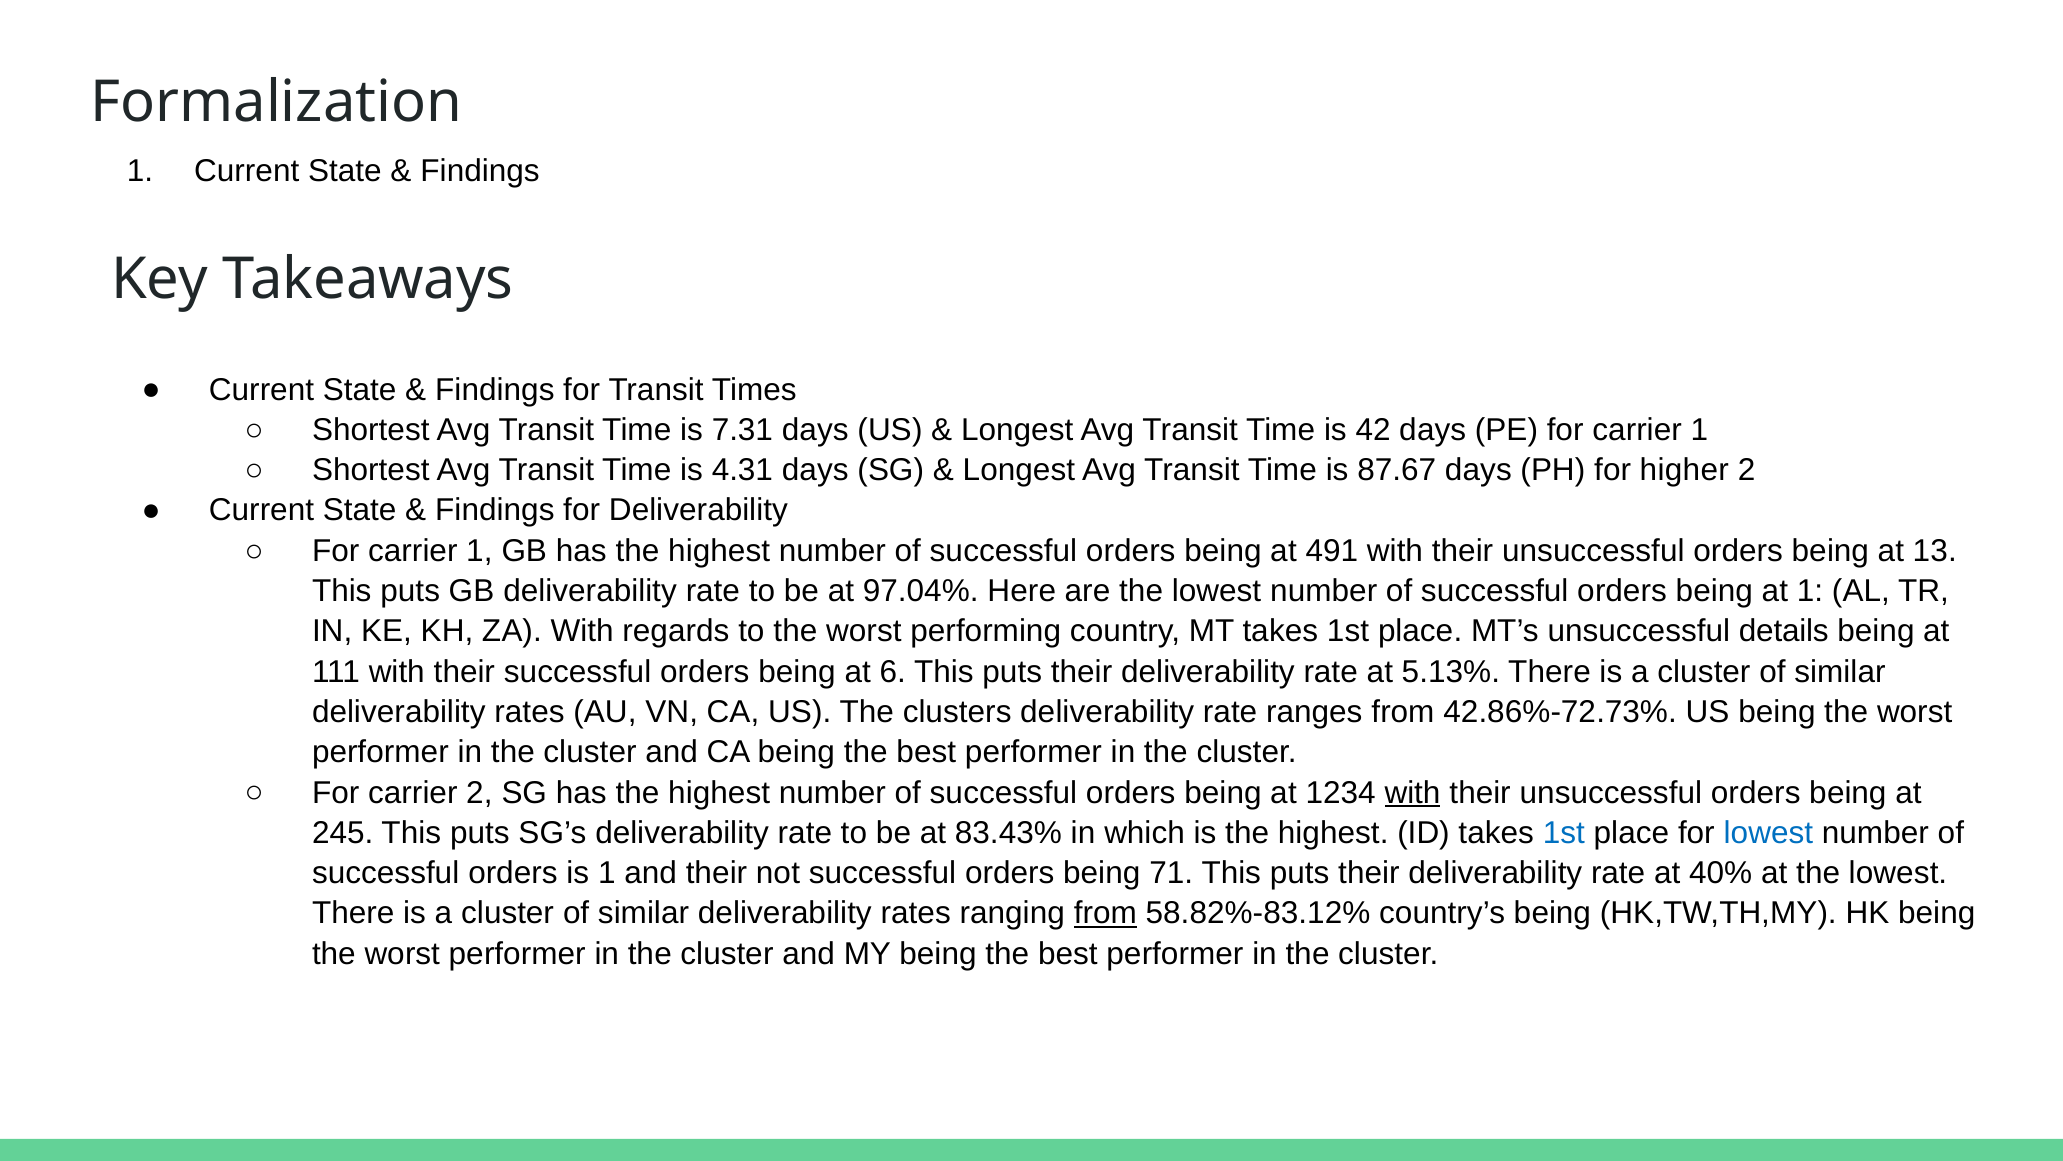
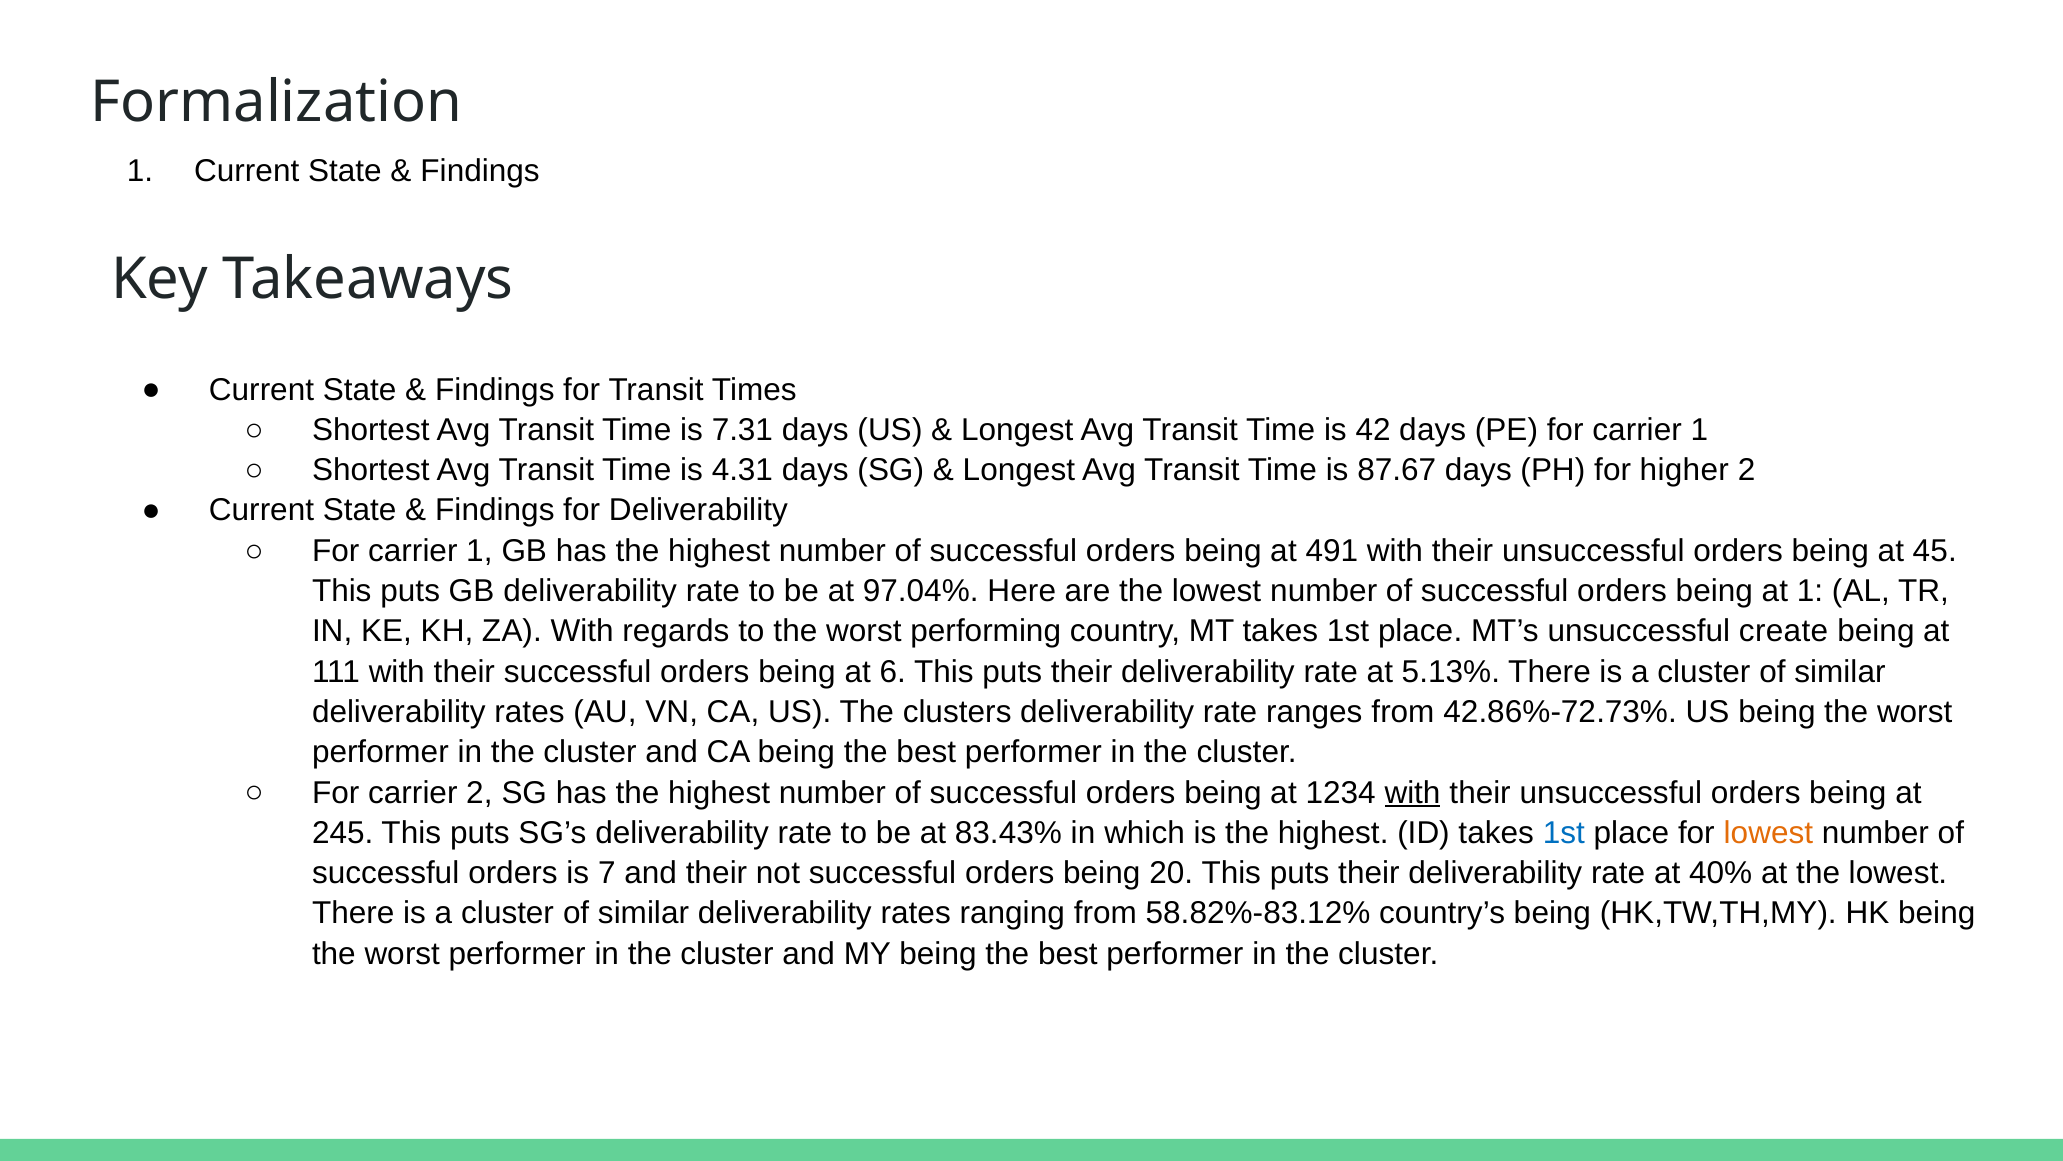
13: 13 -> 45
details: details -> create
lowest at (1768, 833) colour: blue -> orange
is 1: 1 -> 7
71: 71 -> 20
from at (1105, 913) underline: present -> none
